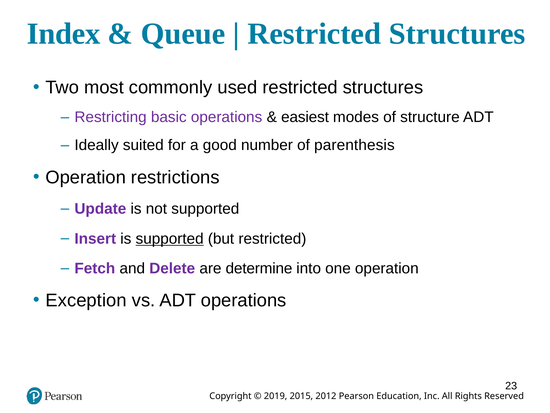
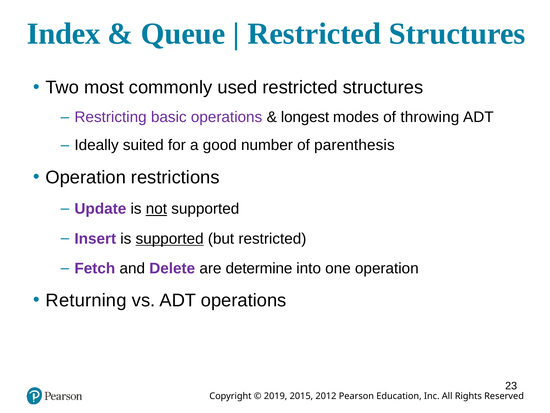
easiest: easiest -> longest
structure: structure -> throwing
not underline: none -> present
Exception: Exception -> Returning
